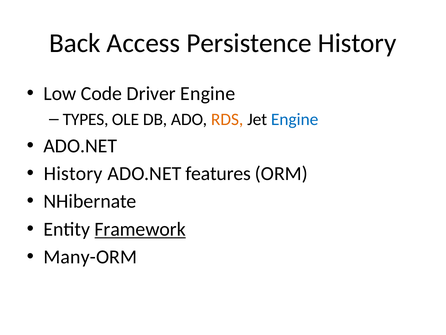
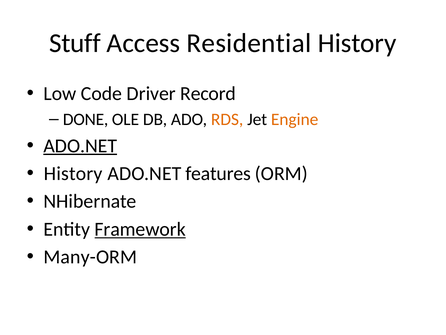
Back: Back -> Stuff
Persistence: Persistence -> Residential
Driver Engine: Engine -> Record
TYPES: TYPES -> DONE
Engine at (295, 119) colour: blue -> orange
ADO.NET at (80, 146) underline: none -> present
